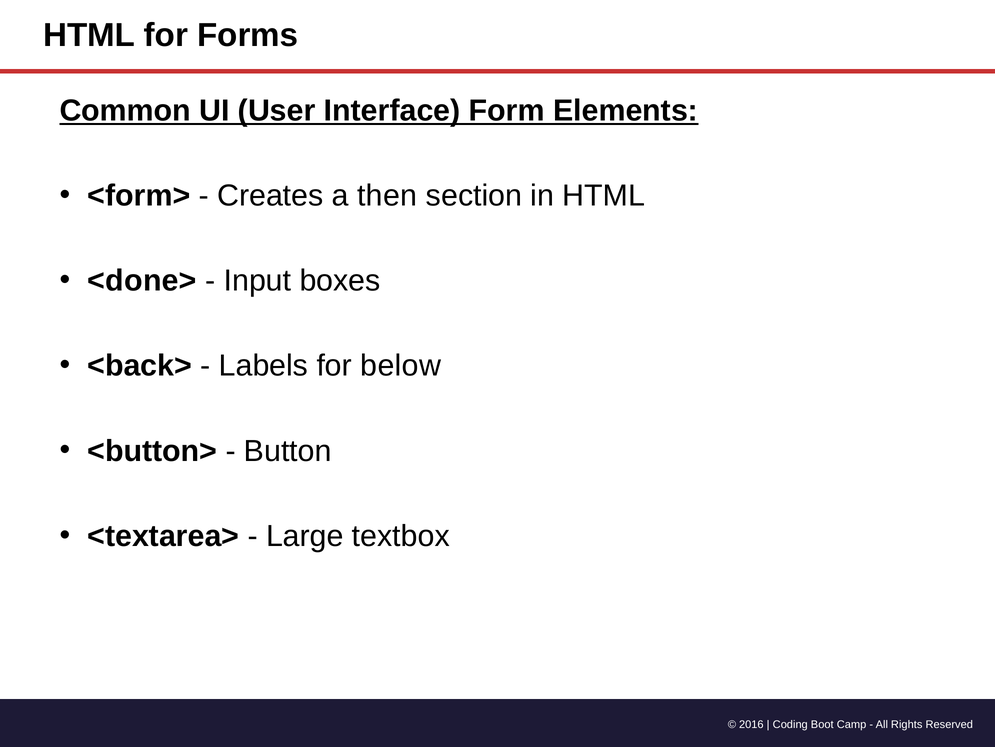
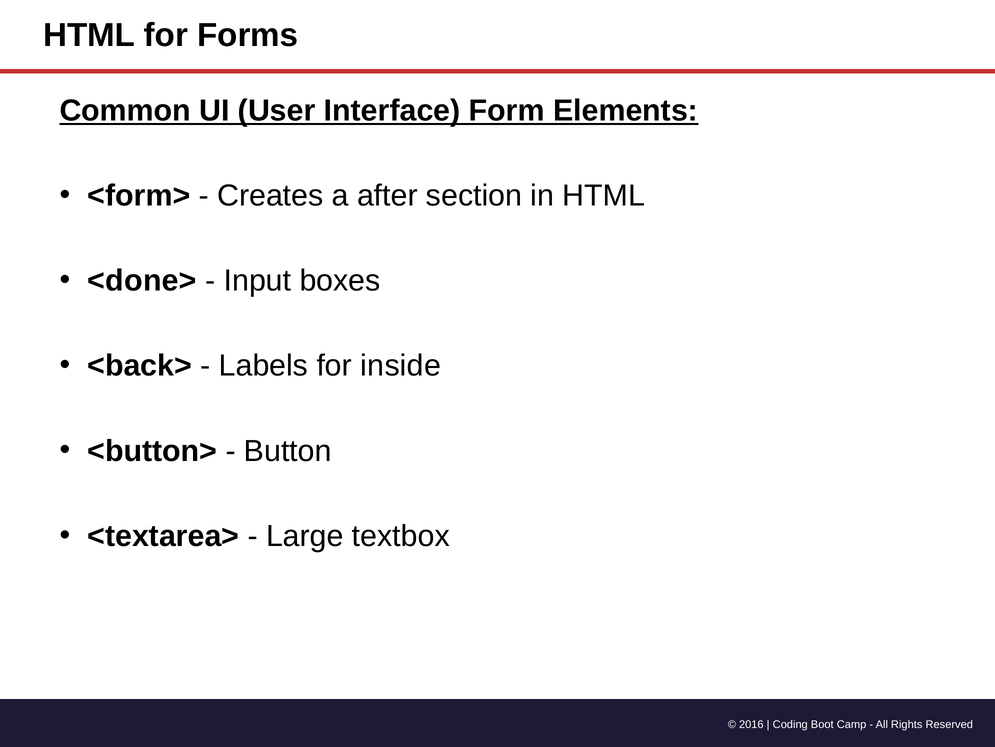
then: then -> after
below: below -> inside
